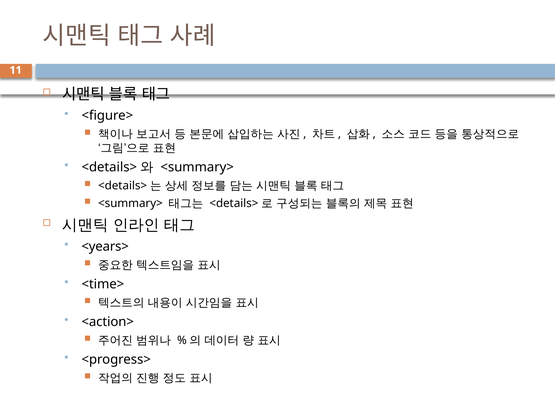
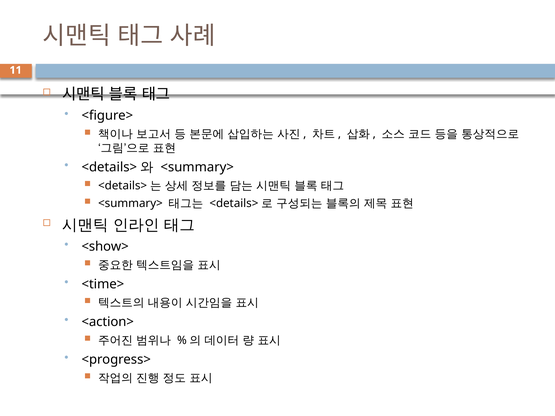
<years>: <years> -> <show>
